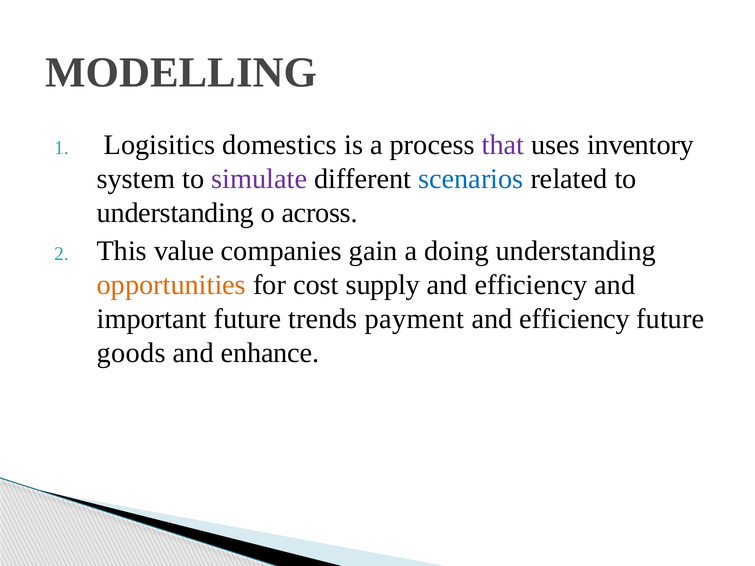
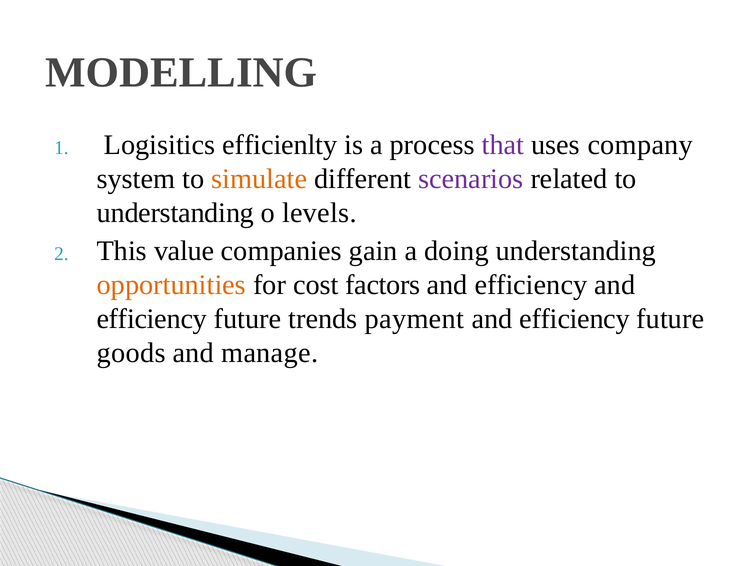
domestics: domestics -> efficienlty
inventory: inventory -> company
simulate colour: purple -> orange
scenarios colour: blue -> purple
across: across -> levels
supply: supply -> factors
important at (152, 319): important -> efficiency
enhance: enhance -> manage
